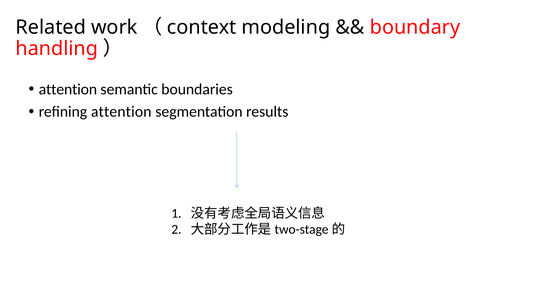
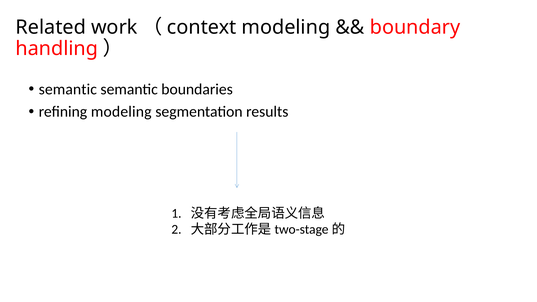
attention at (68, 89): attention -> semantic
refining attention: attention -> modeling
